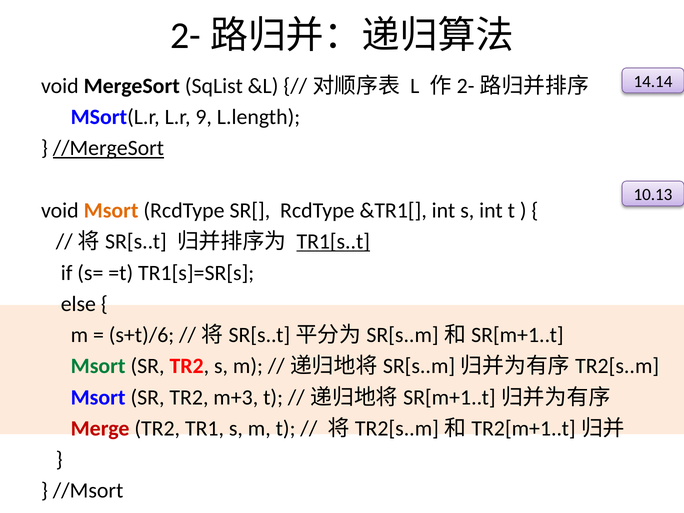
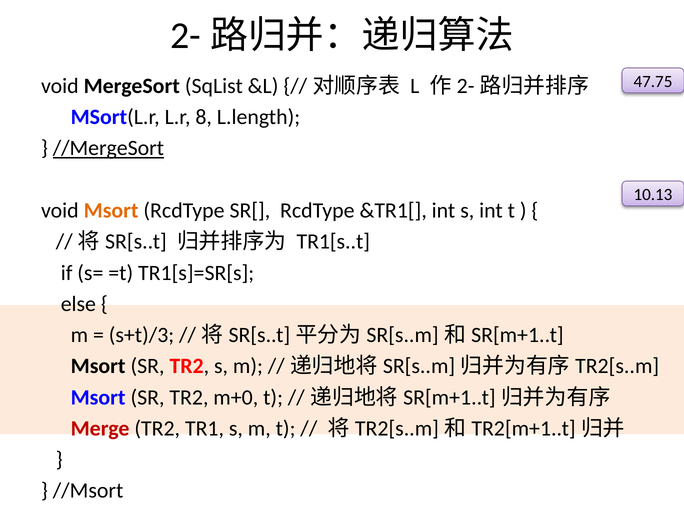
14.14: 14.14 -> 47.75
9: 9 -> 8
TR1[s..t underline: present -> none
s+t)/6: s+t)/6 -> s+t)/3
Msort at (98, 366) colour: green -> black
m+3: m+3 -> m+0
